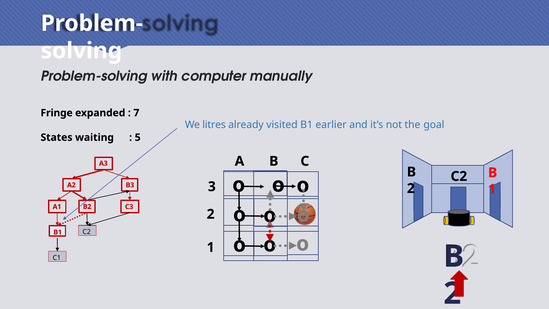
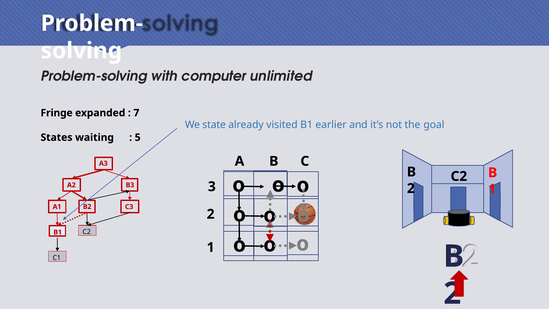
manually: manually -> unlimited
litres: litres -> state
